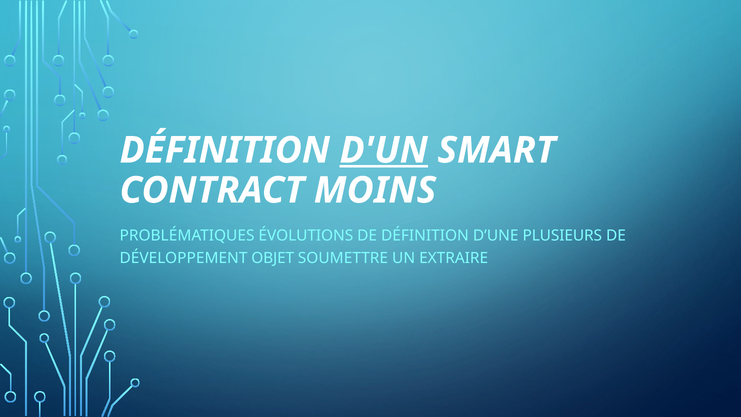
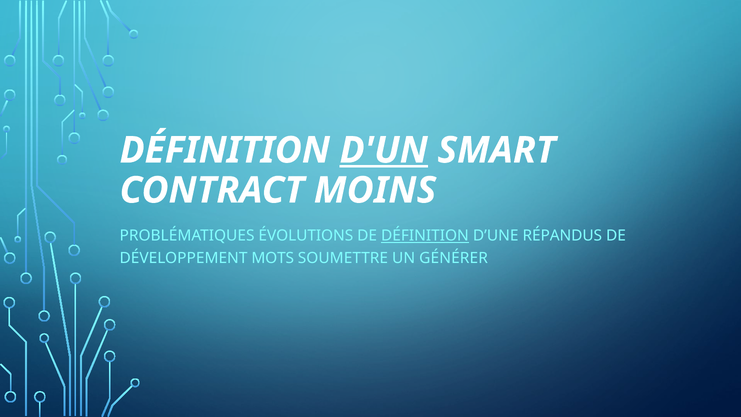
DÉFINITION at (425, 236) underline: none -> present
PLUSIEURS: PLUSIEURS -> RÉPANDUS
OBJET: OBJET -> MOTS
EXTRAIRE: EXTRAIRE -> GÉNÉRER
